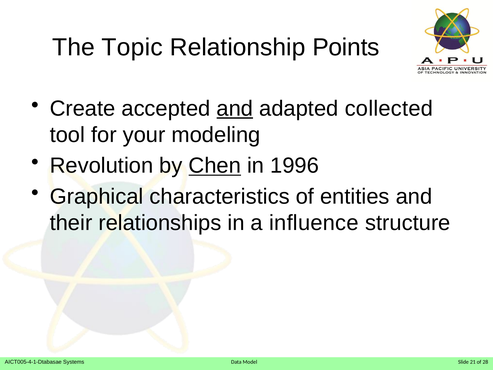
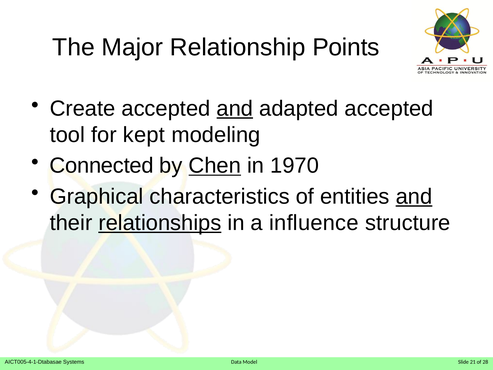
Topic: Topic -> Major
adapted collected: collected -> accepted
your: your -> kept
Revolution: Revolution -> Connected
1996: 1996 -> 1970
and at (414, 196) underline: none -> present
relationships underline: none -> present
